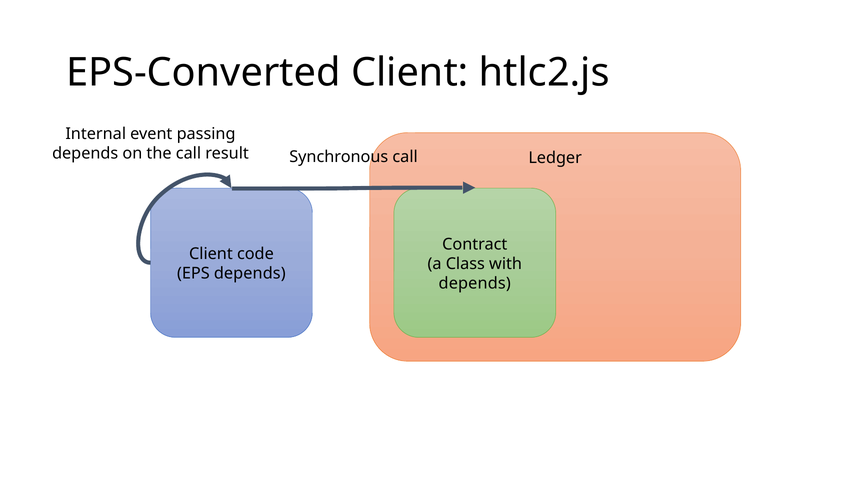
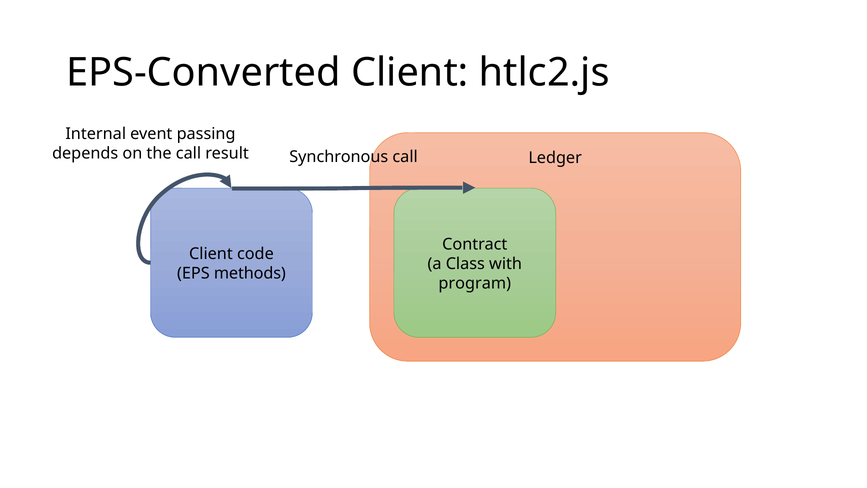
EPS depends: depends -> methods
depends at (475, 283): depends -> program
